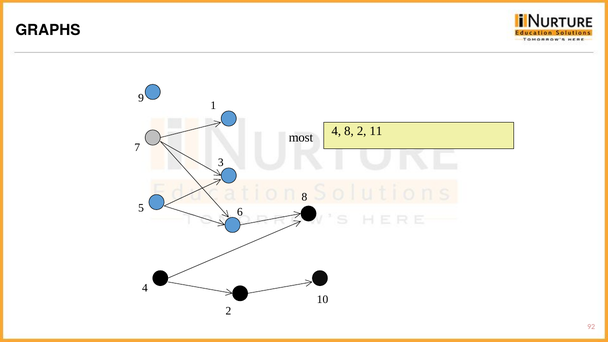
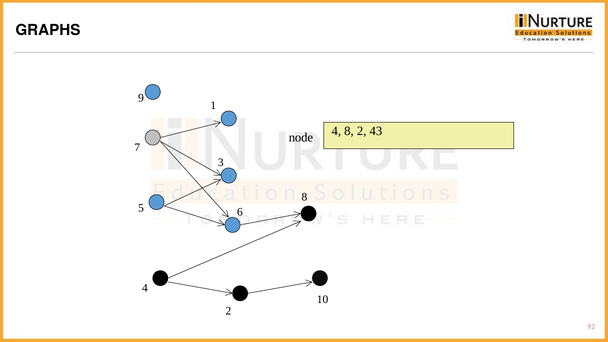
11: 11 -> 43
most: most -> node
